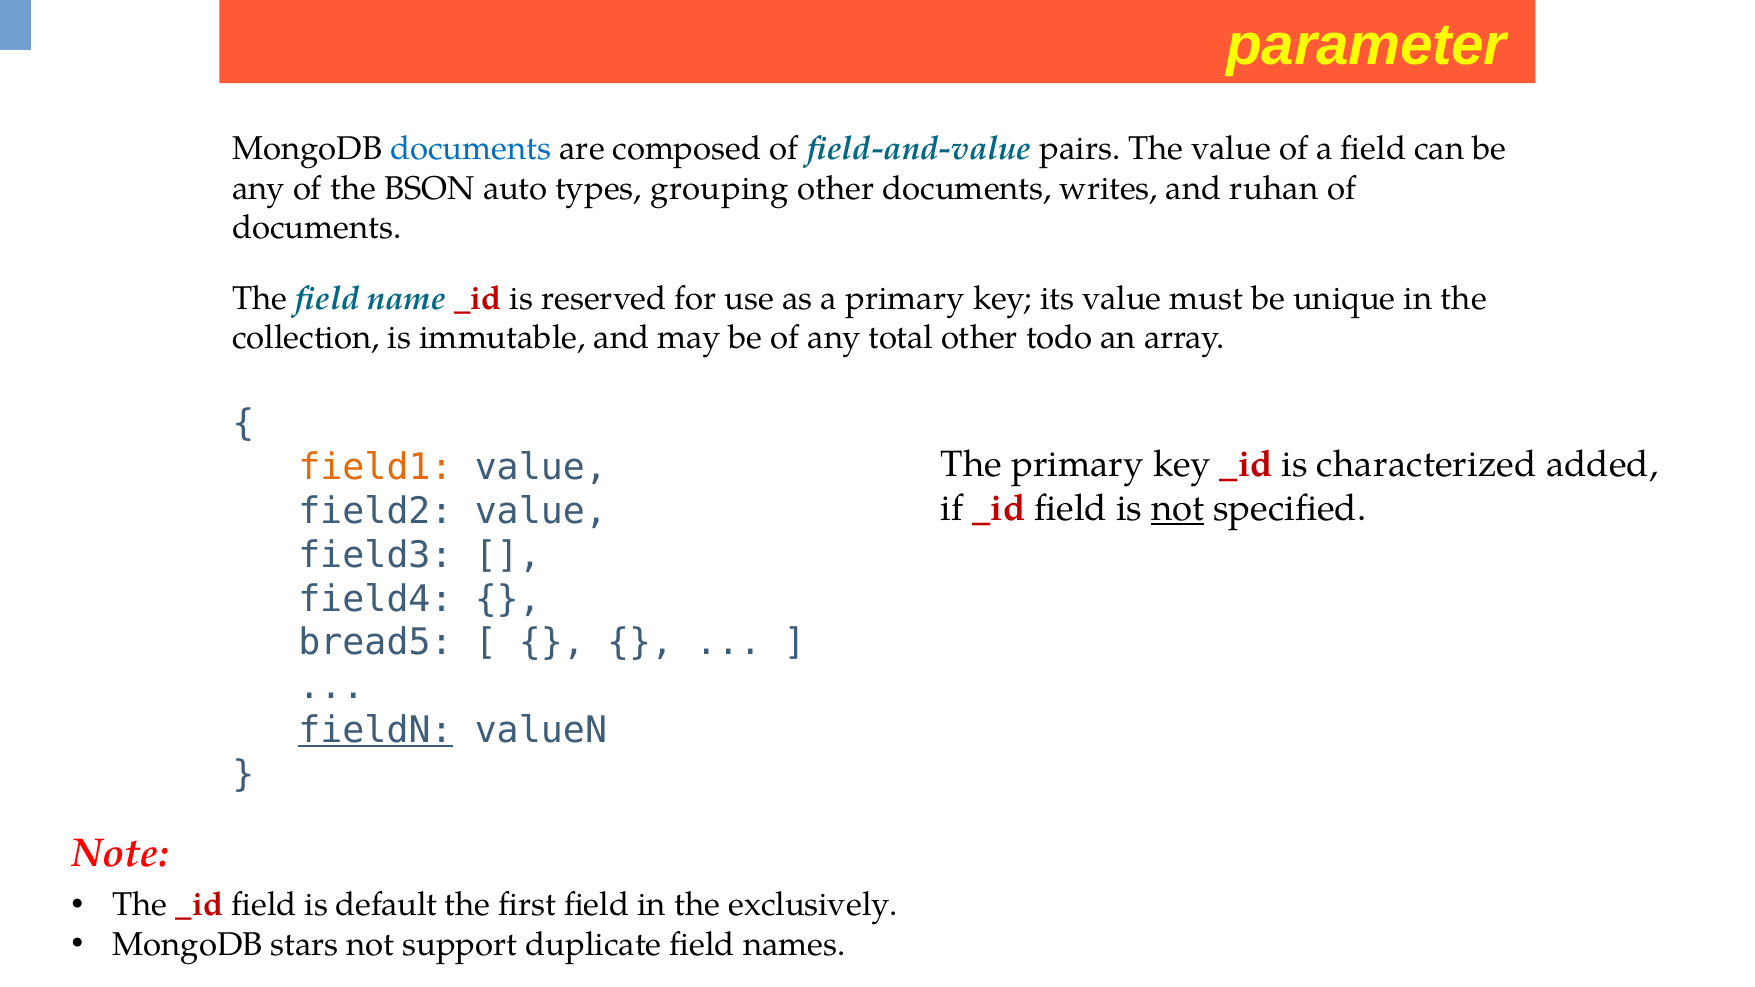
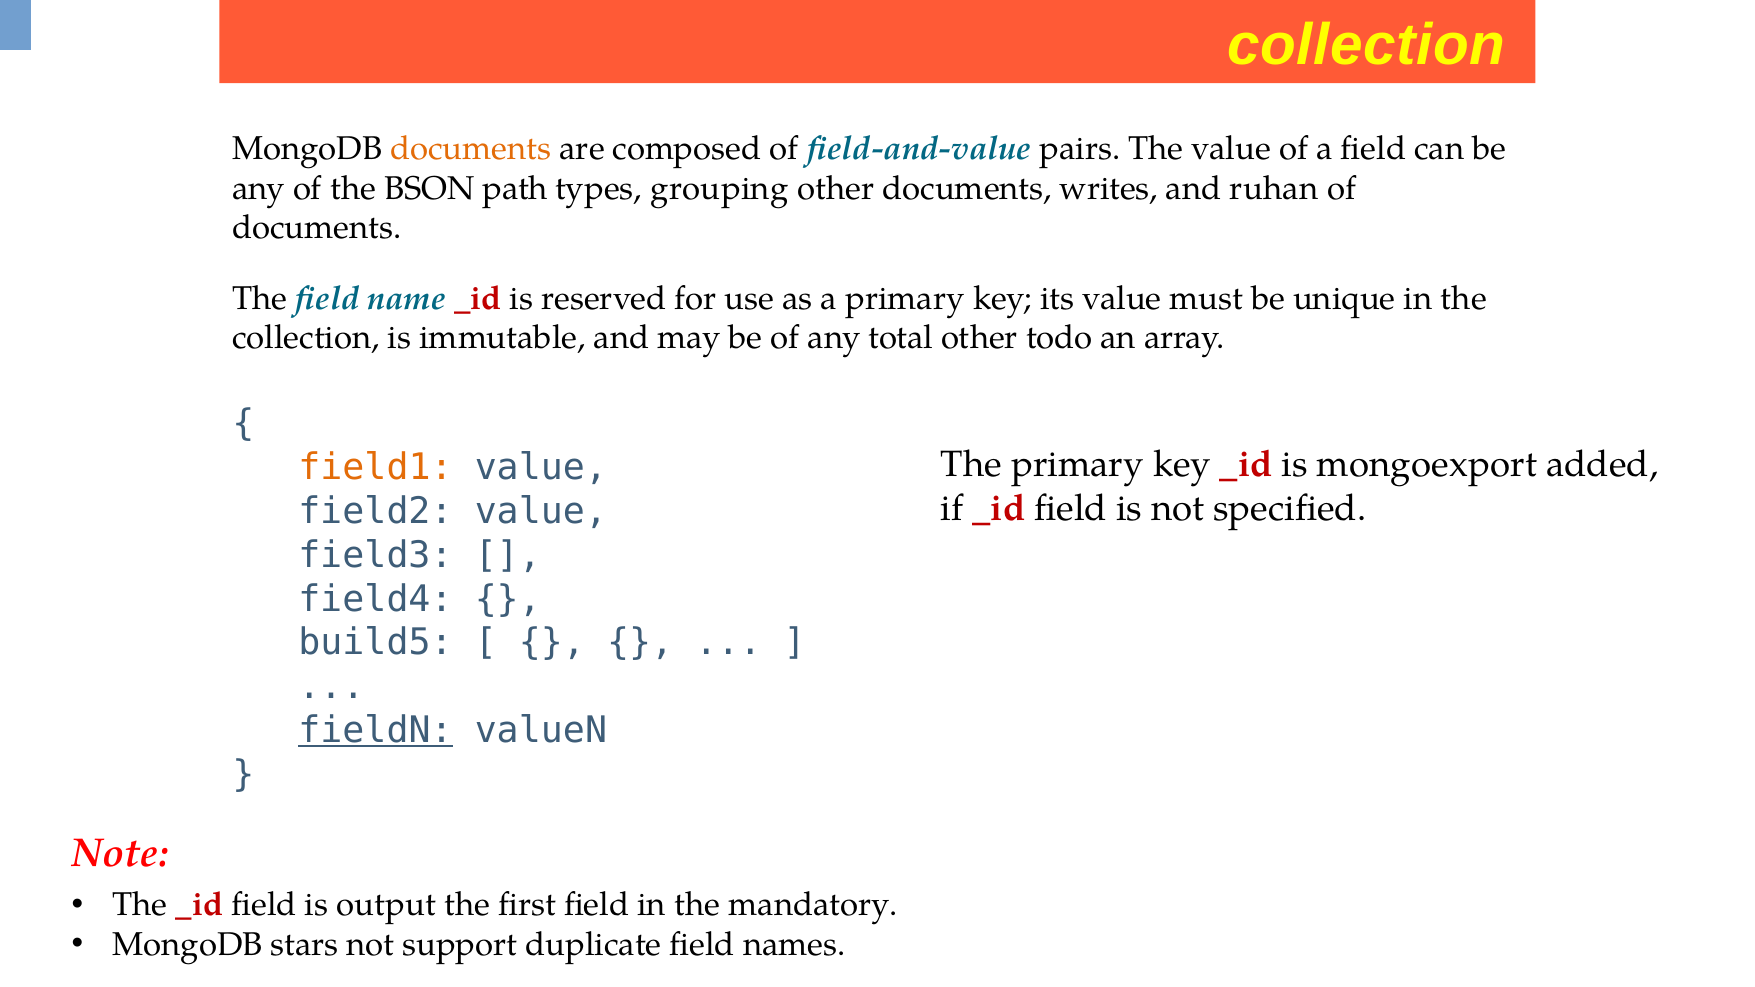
parameter at (1367, 46): parameter -> collection
documents at (471, 149) colour: blue -> orange
auto: auto -> path
characterized: characterized -> mongoexport
not at (1178, 508) underline: present -> none
bread5: bread5 -> build5
default: default -> output
exclusively: exclusively -> mandatory
